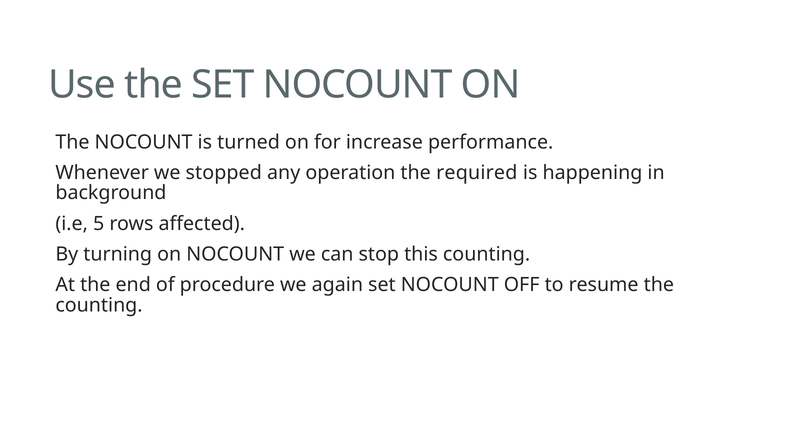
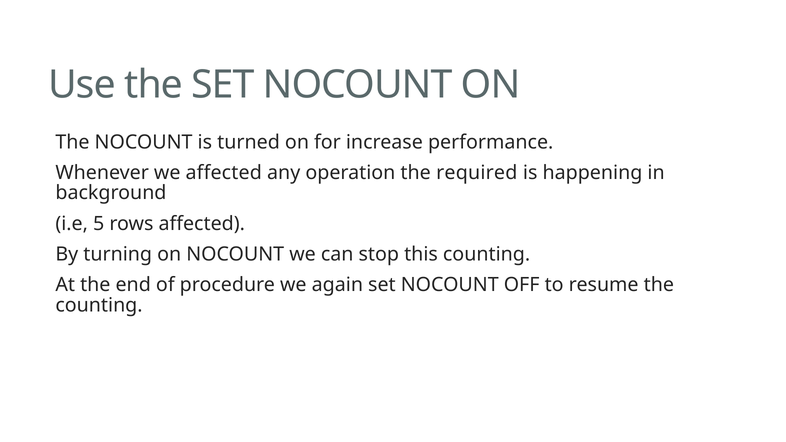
we stopped: stopped -> affected
